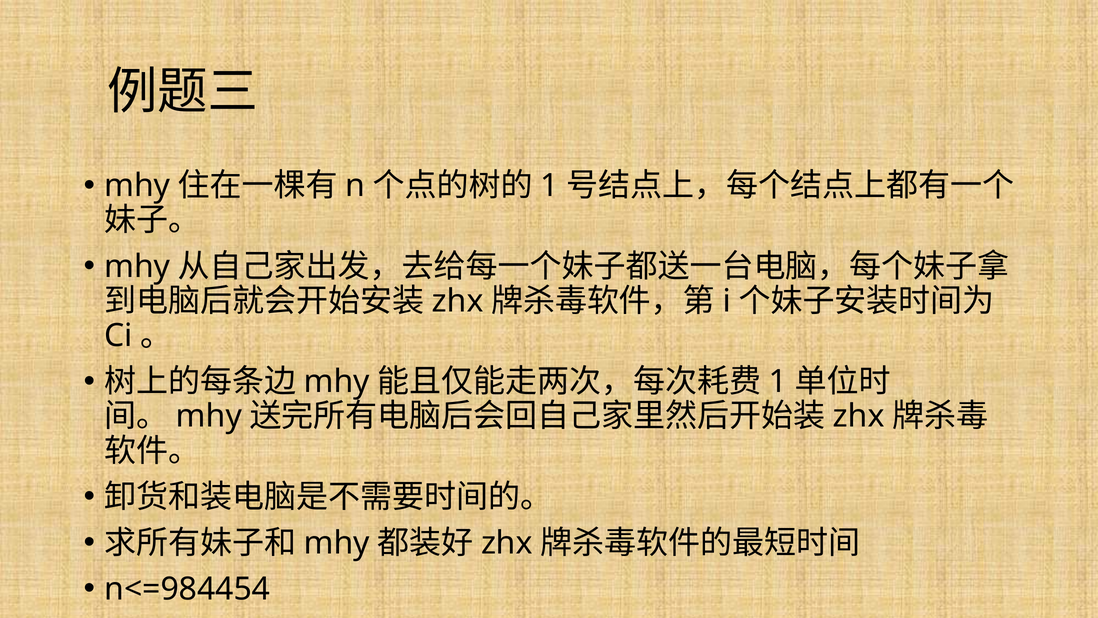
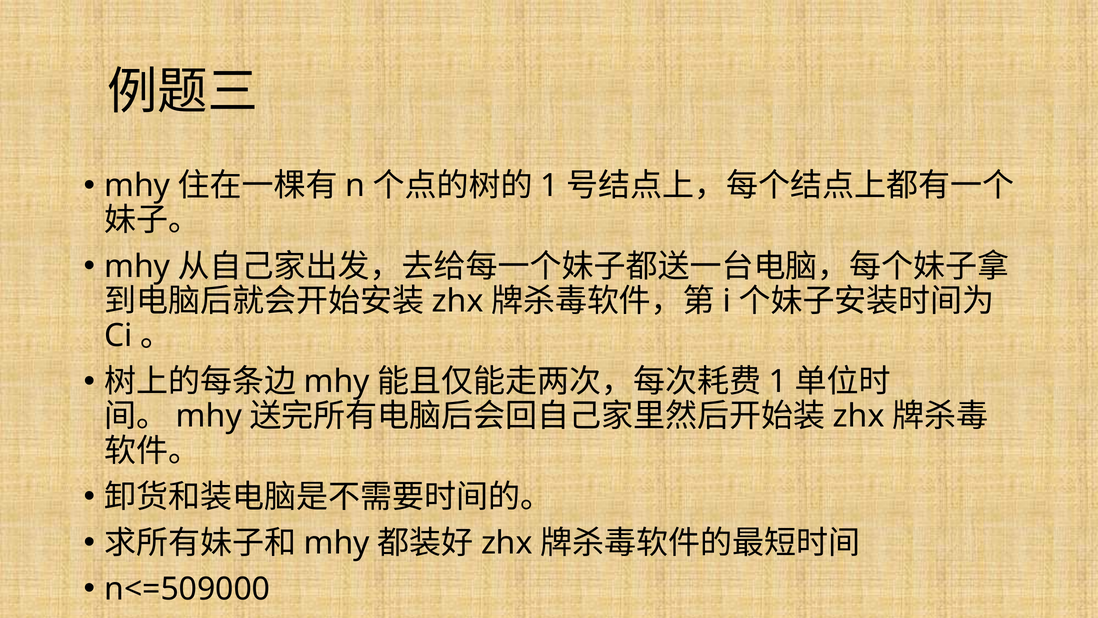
n<=984454: n<=984454 -> n<=509000
